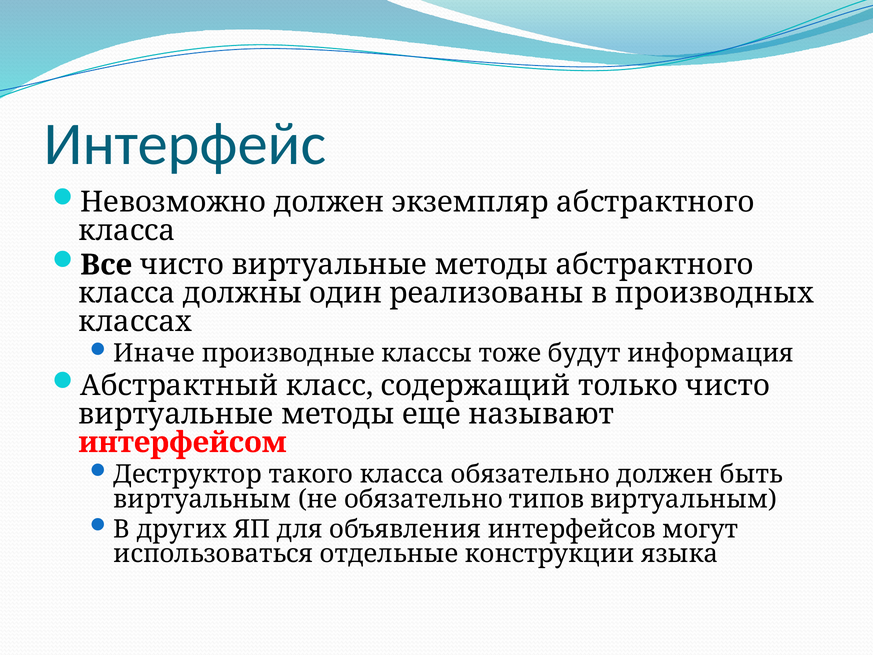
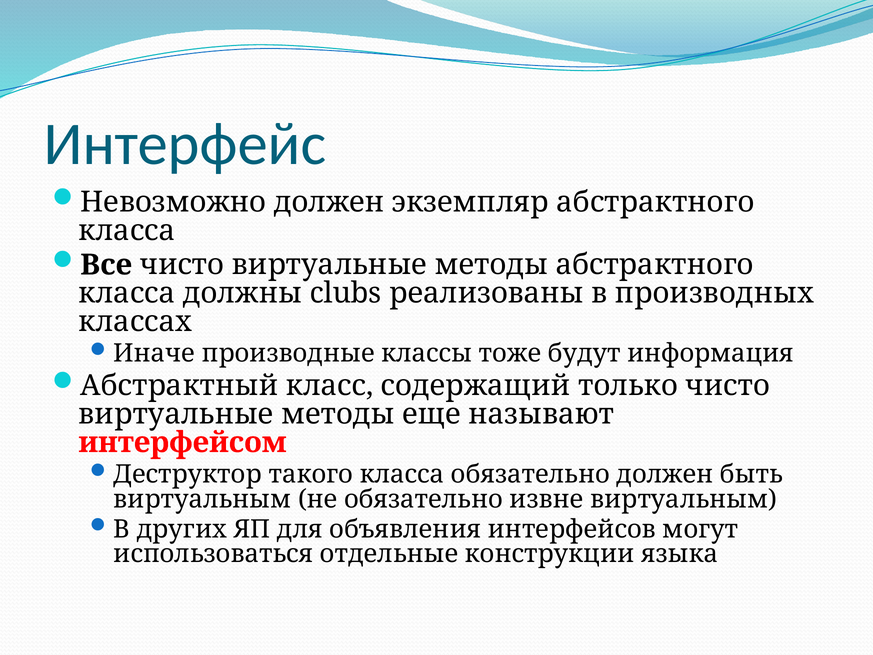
один: один -> clubs
типов: типов -> извне
